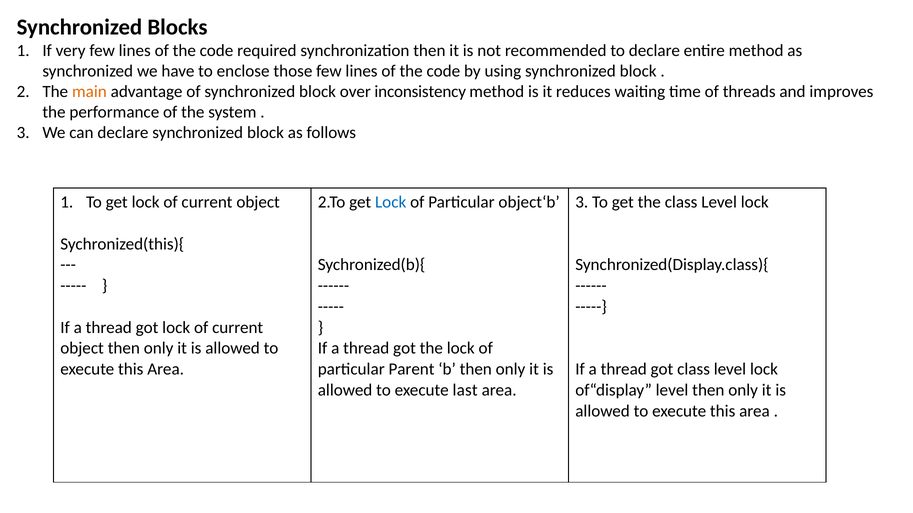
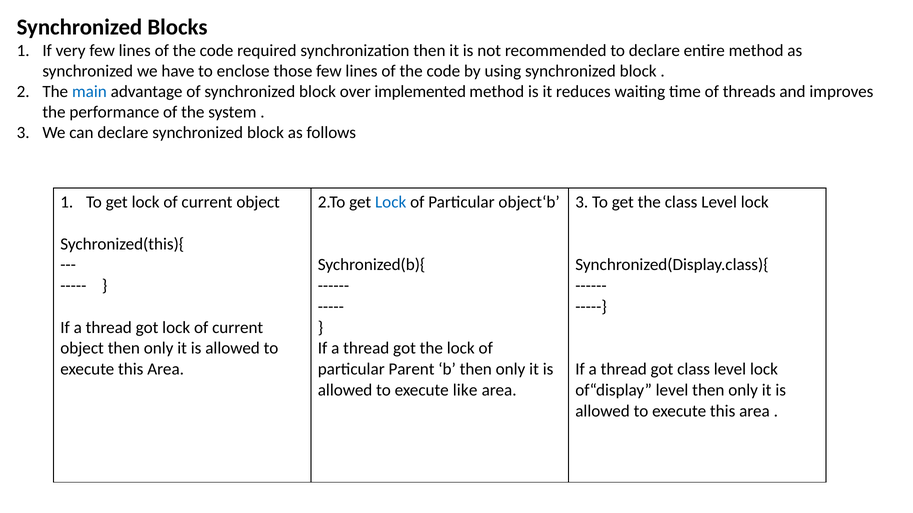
main colour: orange -> blue
inconsistency: inconsistency -> implemented
last: last -> like
